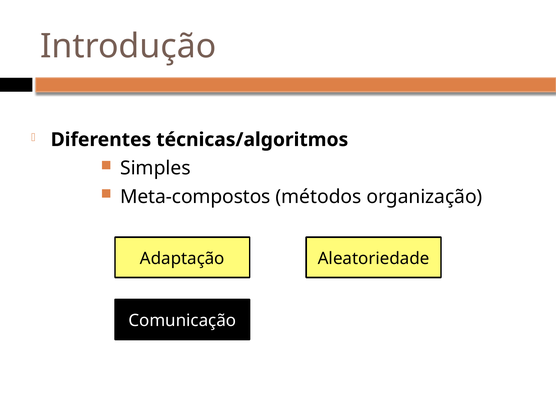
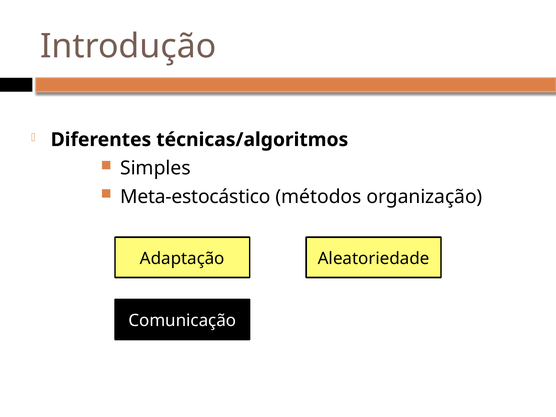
Meta-compostos: Meta-compostos -> Meta-estocástico
